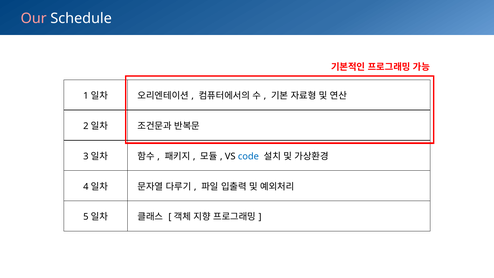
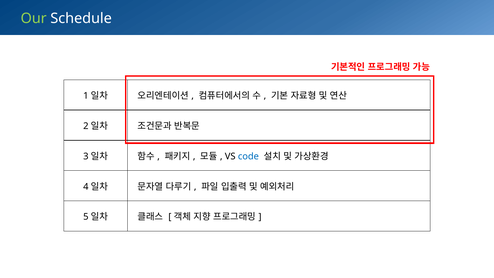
Our colour: pink -> light green
